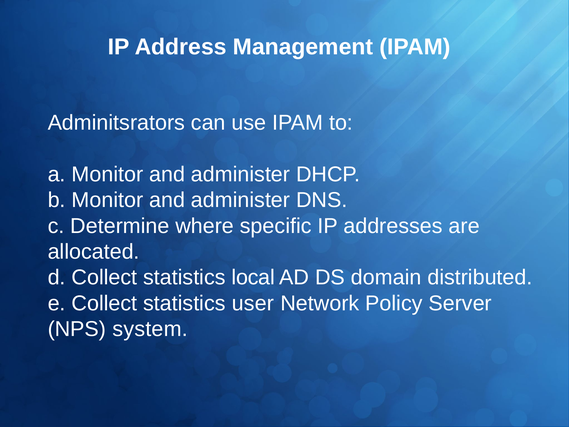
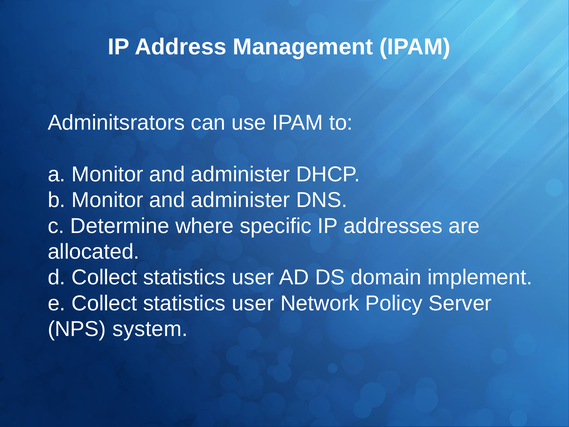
d Collect statistics local: local -> user
distributed: distributed -> implement
